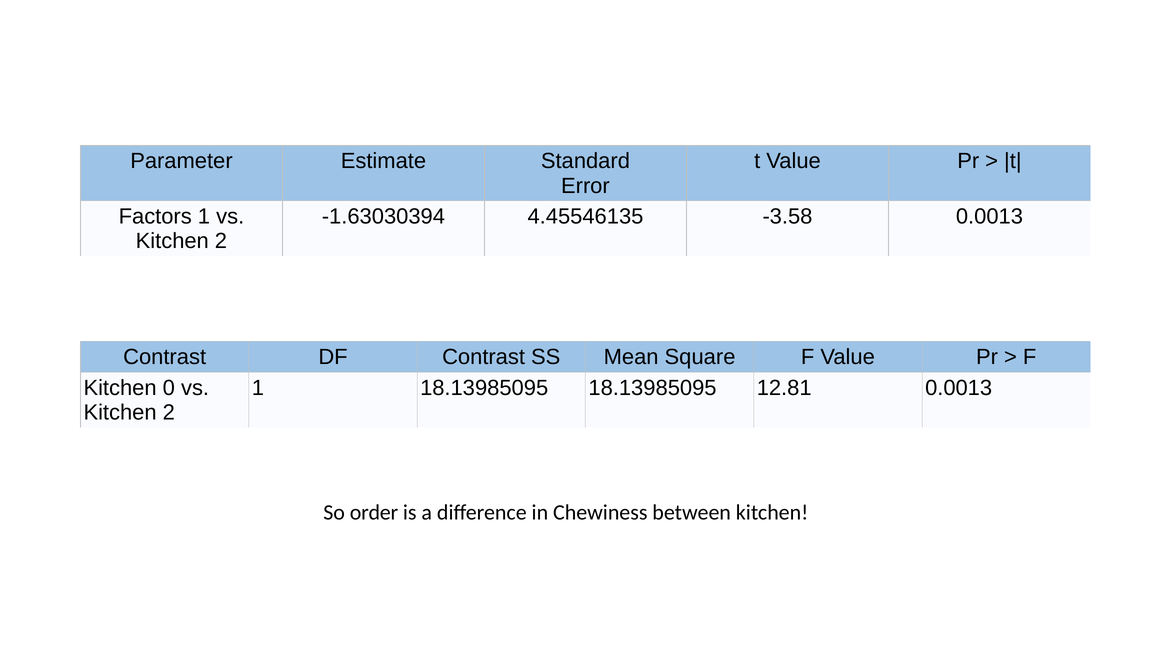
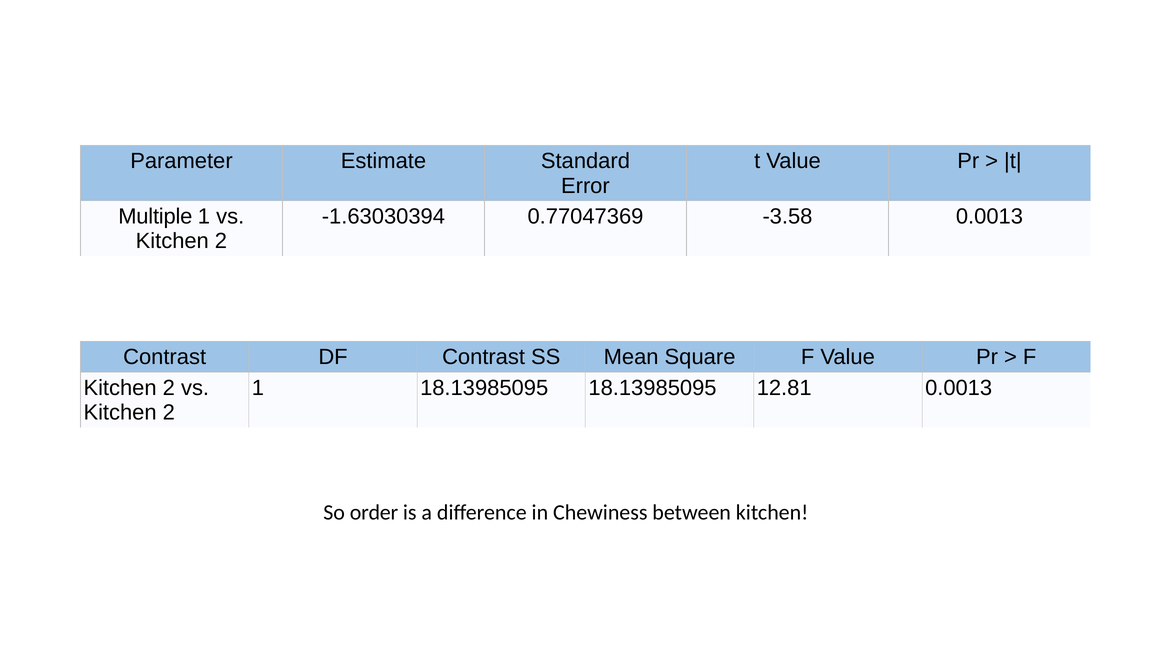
Factors: Factors -> Multiple
4.45546135: 4.45546135 -> 0.77047369
0 at (169, 388): 0 -> 2
